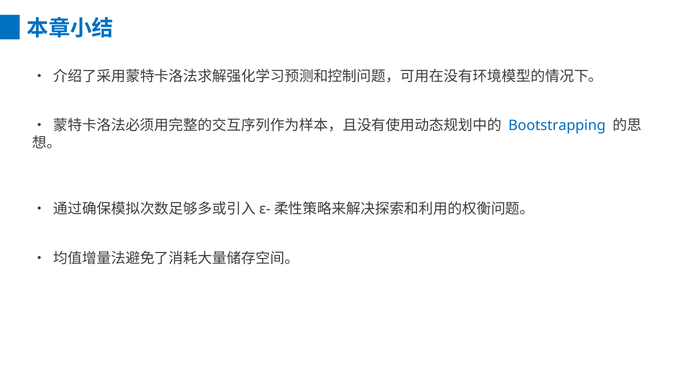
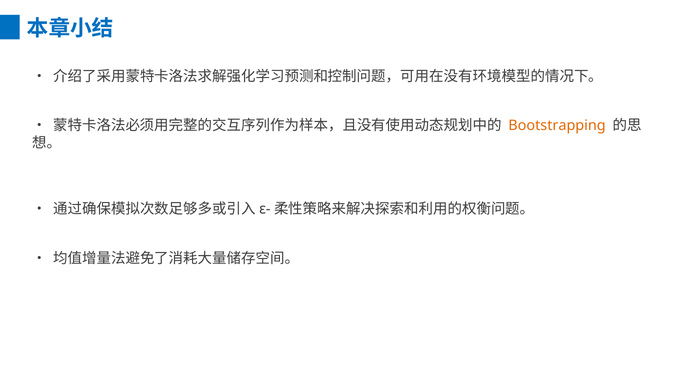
Bootstrapping colour: blue -> orange
